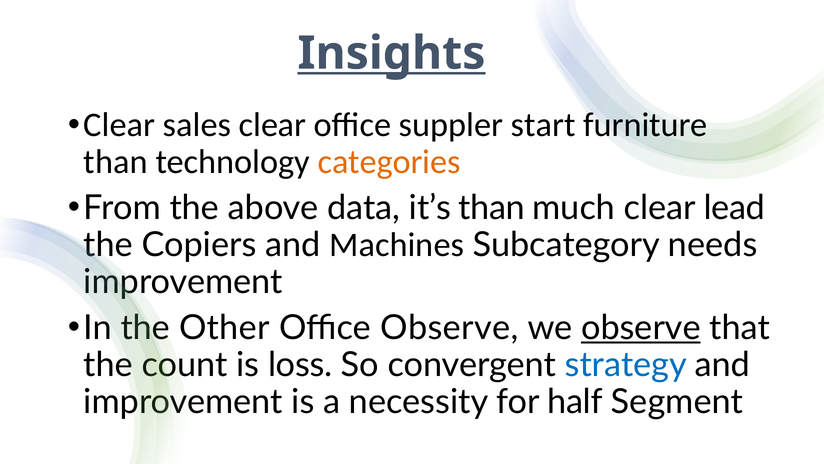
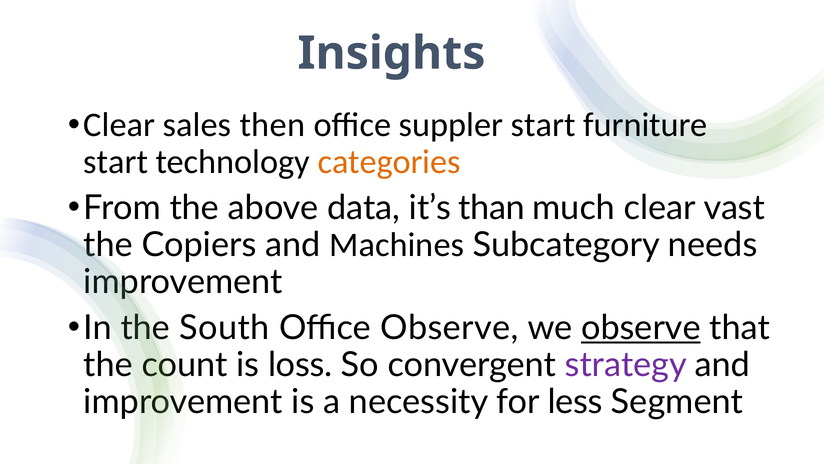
Insights underline: present -> none
sales clear: clear -> then
than at (116, 162): than -> start
lead: lead -> vast
Other: Other -> South
strategy colour: blue -> purple
half: half -> less
